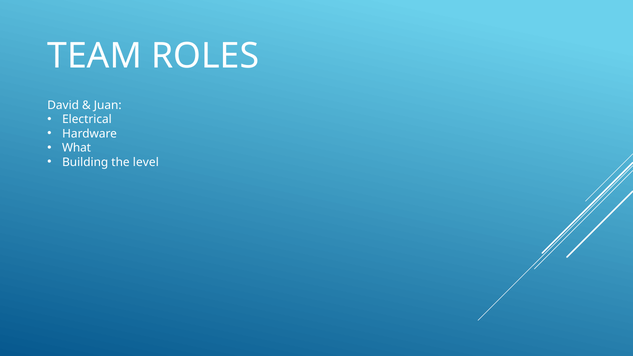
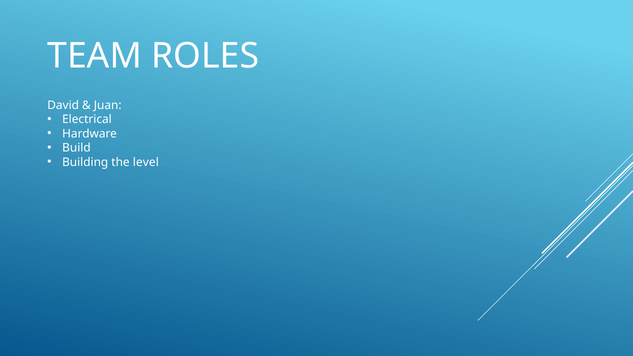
What: What -> Build
